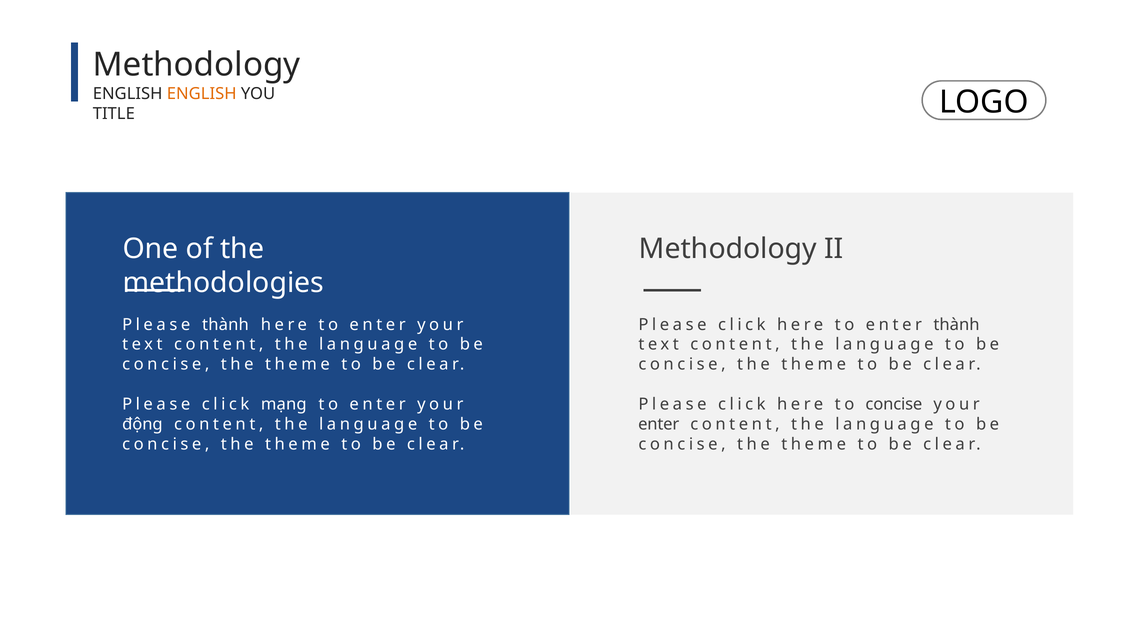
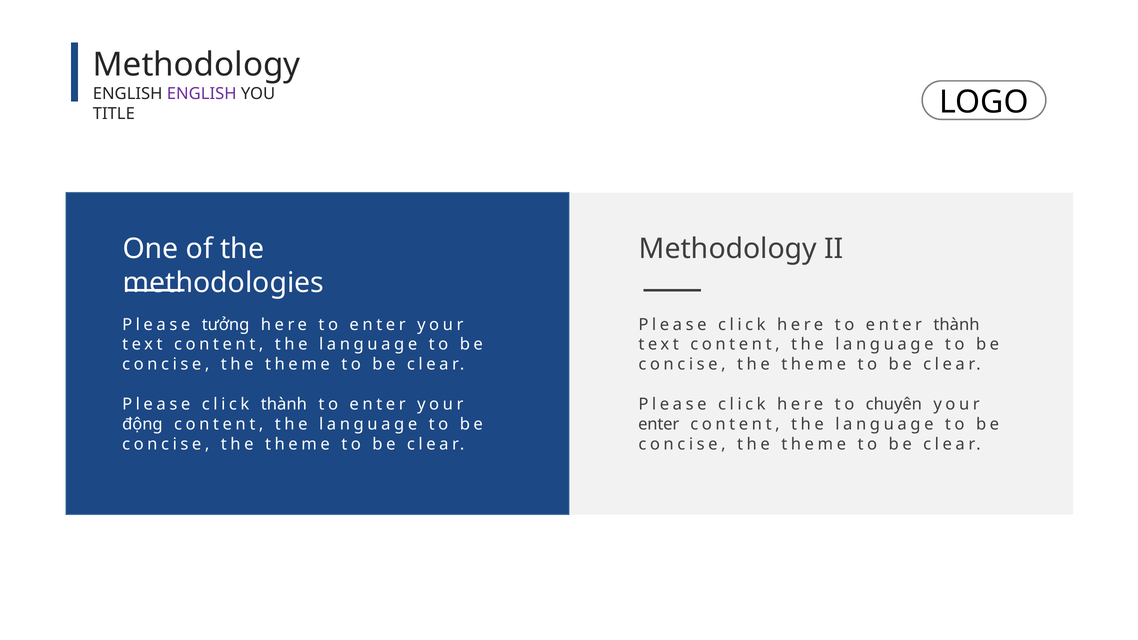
ENGLISH at (202, 94) colour: orange -> purple
Please thành: thành -> tưởng
click mạng: mạng -> thành
to concise: concise -> chuyên
